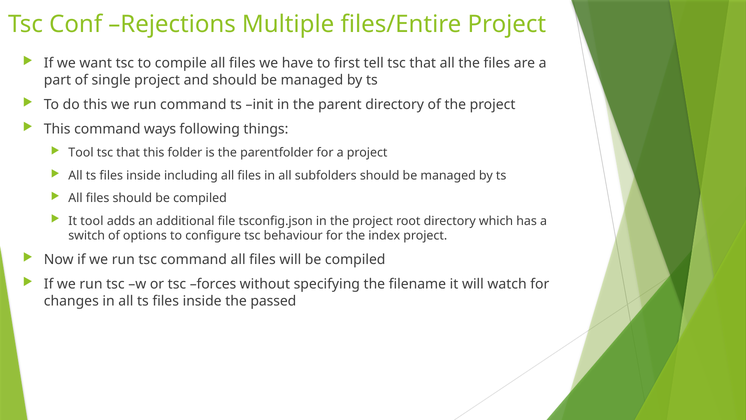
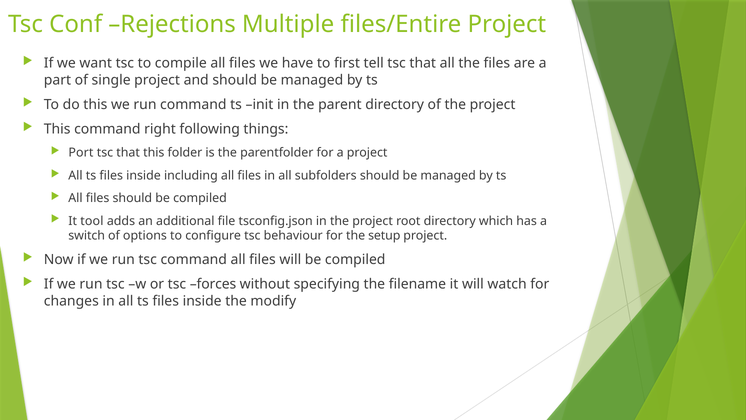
ways: ways -> right
Tool at (81, 153): Tool -> Port
index: index -> setup
passed: passed -> modify
